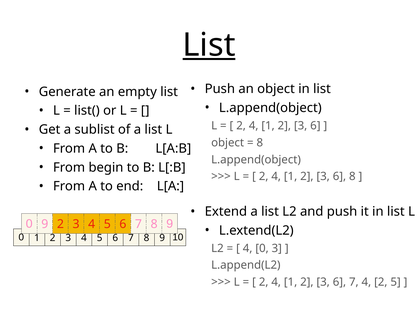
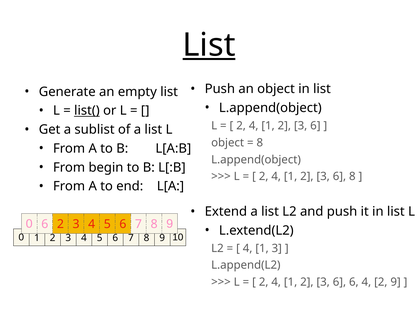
list( underline: none -> present
0 9: 9 -> 6
0 at (262, 249): 0 -> 1
3 6 7: 7 -> 6
2 5: 5 -> 9
